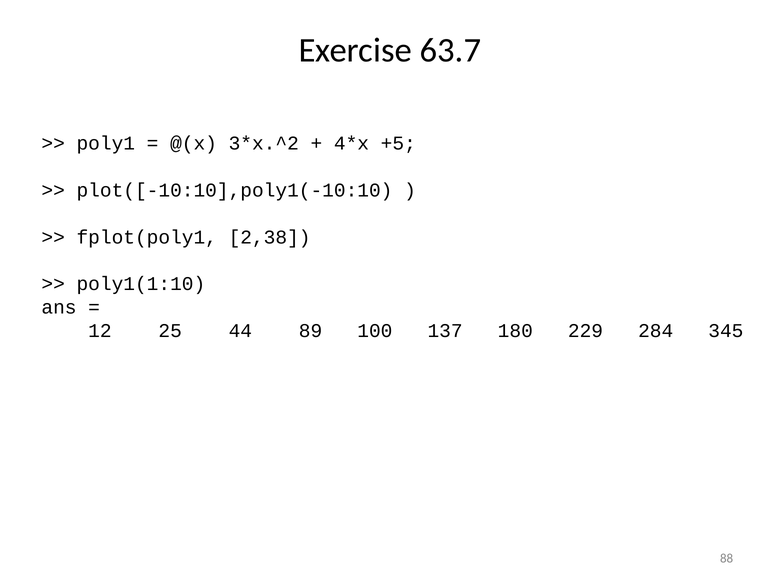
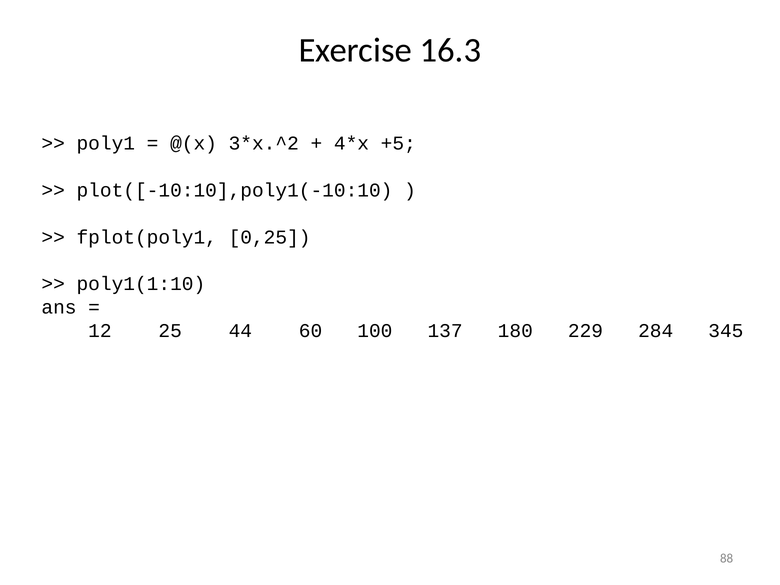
63.7: 63.7 -> 16.3
2,38: 2,38 -> 0,25
89: 89 -> 60
